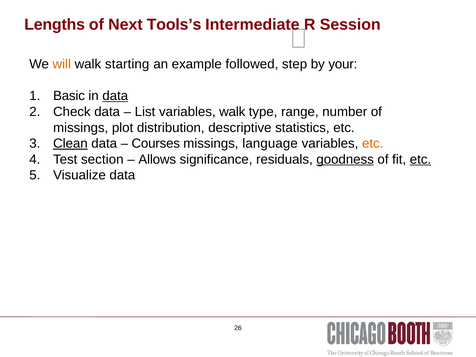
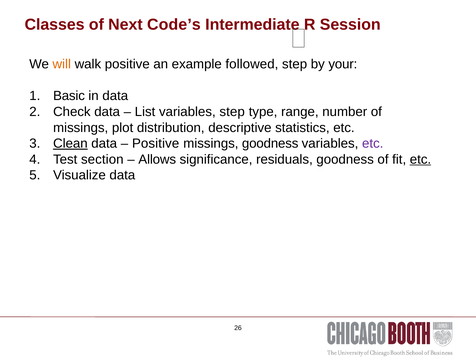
Lengths: Lengths -> Classes
Tools’s: Tools’s -> Code’s
walk starting: starting -> positive
data at (115, 96) underline: present -> none
variables walk: walk -> step
Courses at (156, 144): Courses -> Positive
missings language: language -> goodness
etc at (373, 144) colour: orange -> purple
goodness at (345, 159) underline: present -> none
